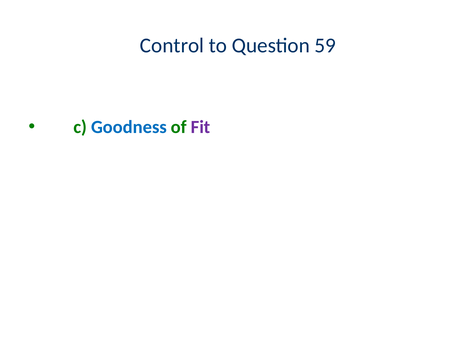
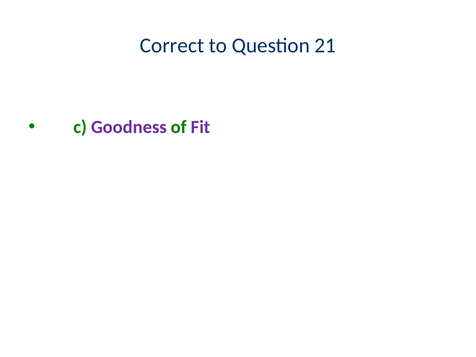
Control: Control -> Correct
59: 59 -> 21
Goodness colour: blue -> purple
